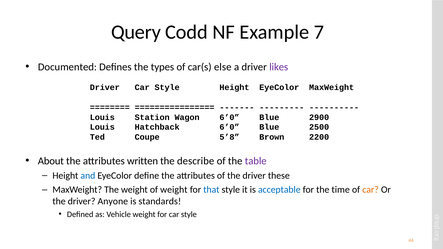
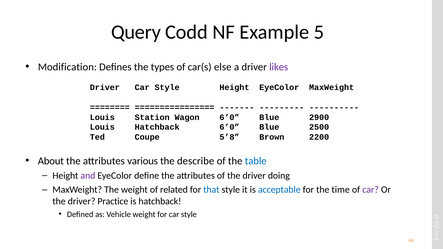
7: 7 -> 5
Documented: Documented -> Modification
written: written -> various
table colour: purple -> blue
and colour: blue -> purple
these: these -> doing
of weight: weight -> related
car at (371, 190) colour: orange -> purple
Anyone: Anyone -> Practice
is standards: standards -> hatchback
